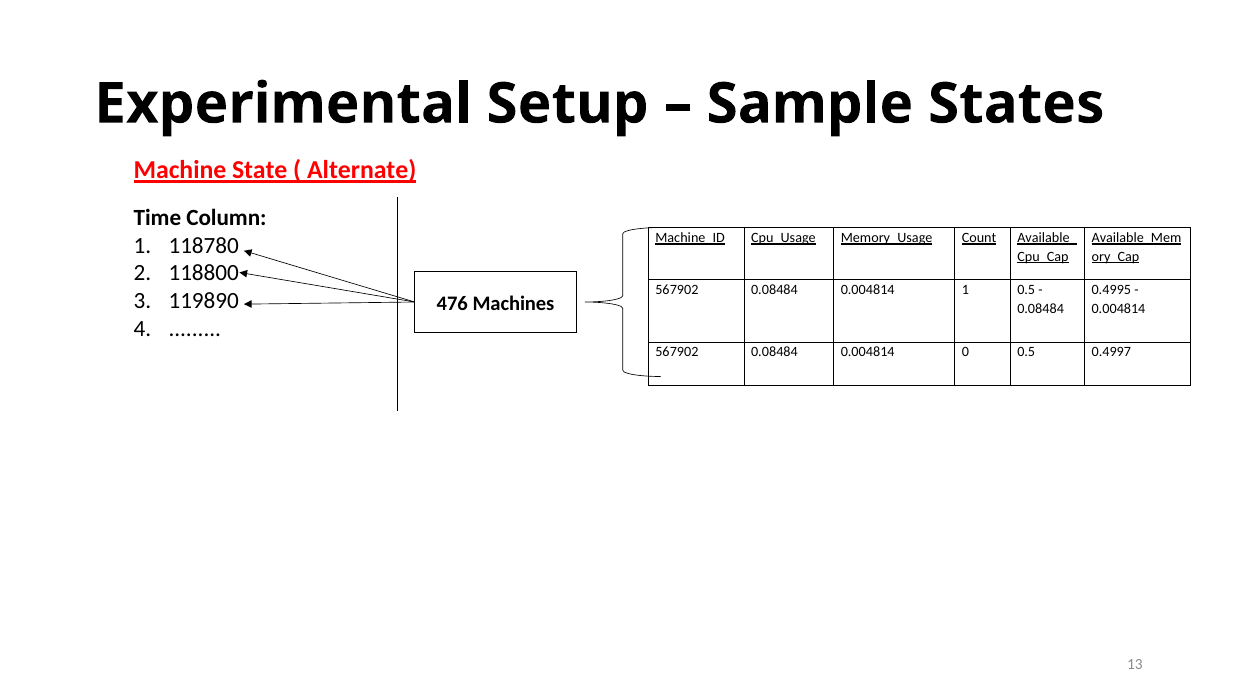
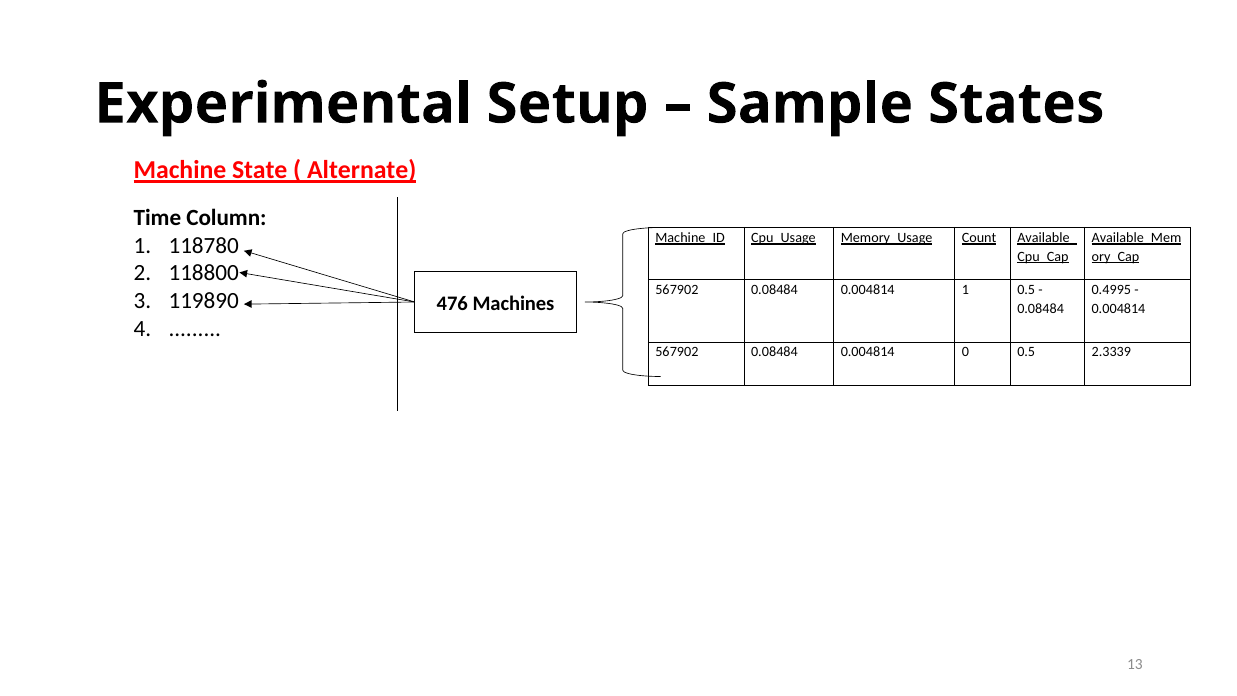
0.4997: 0.4997 -> 2.3339
